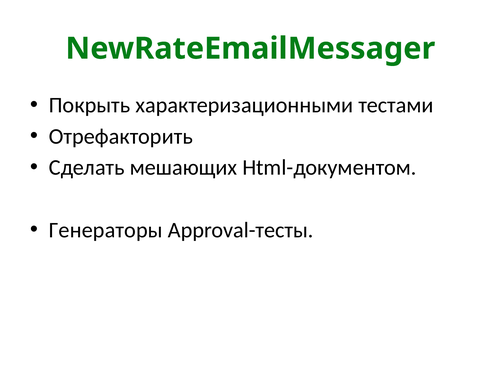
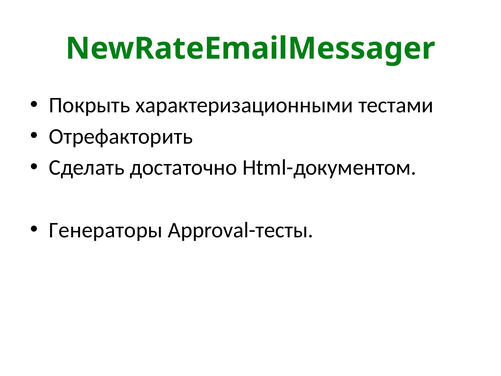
мешающих: мешающих -> достаточно
